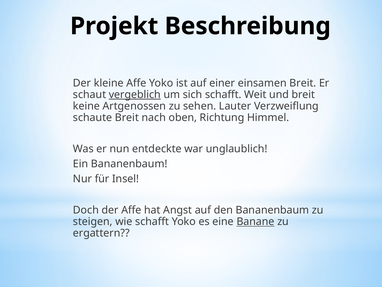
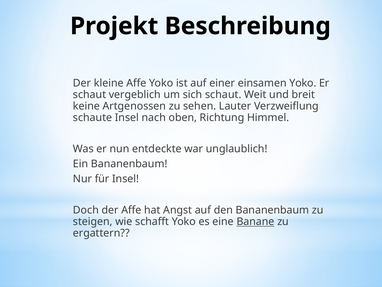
einsamen Breit: Breit -> Yoko
vergeblich underline: present -> none
sich schafft: schafft -> schaut
schaute Breit: Breit -> Insel
